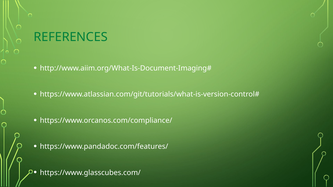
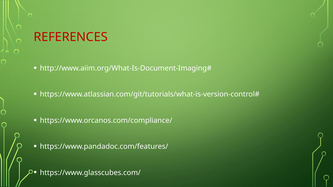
REFERENCES colour: green -> red
